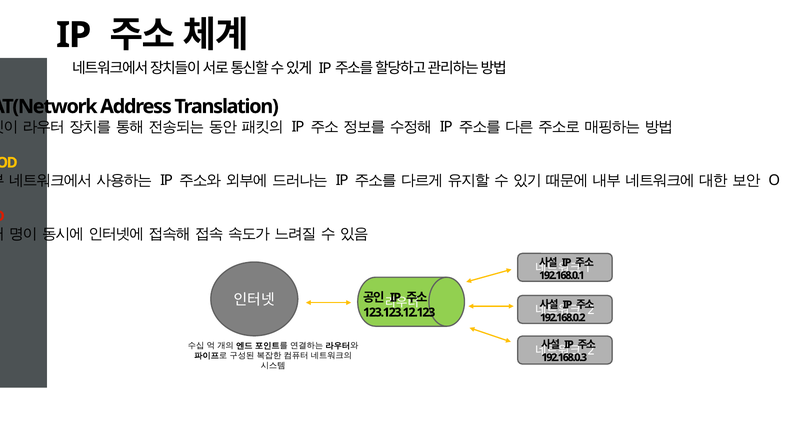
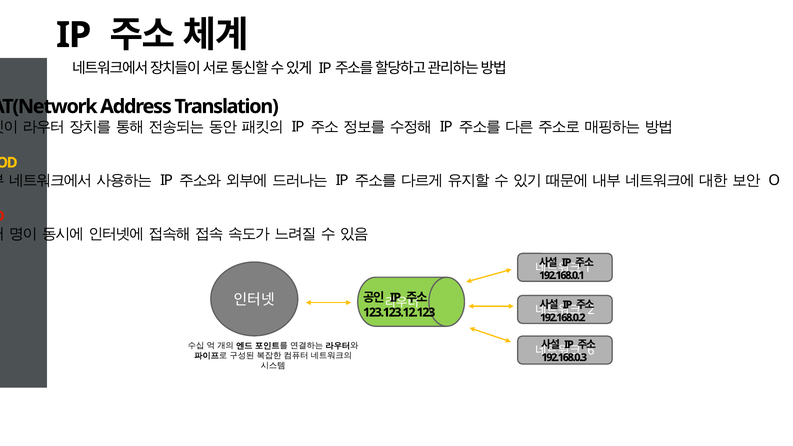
2 at (591, 351): 2 -> 6
